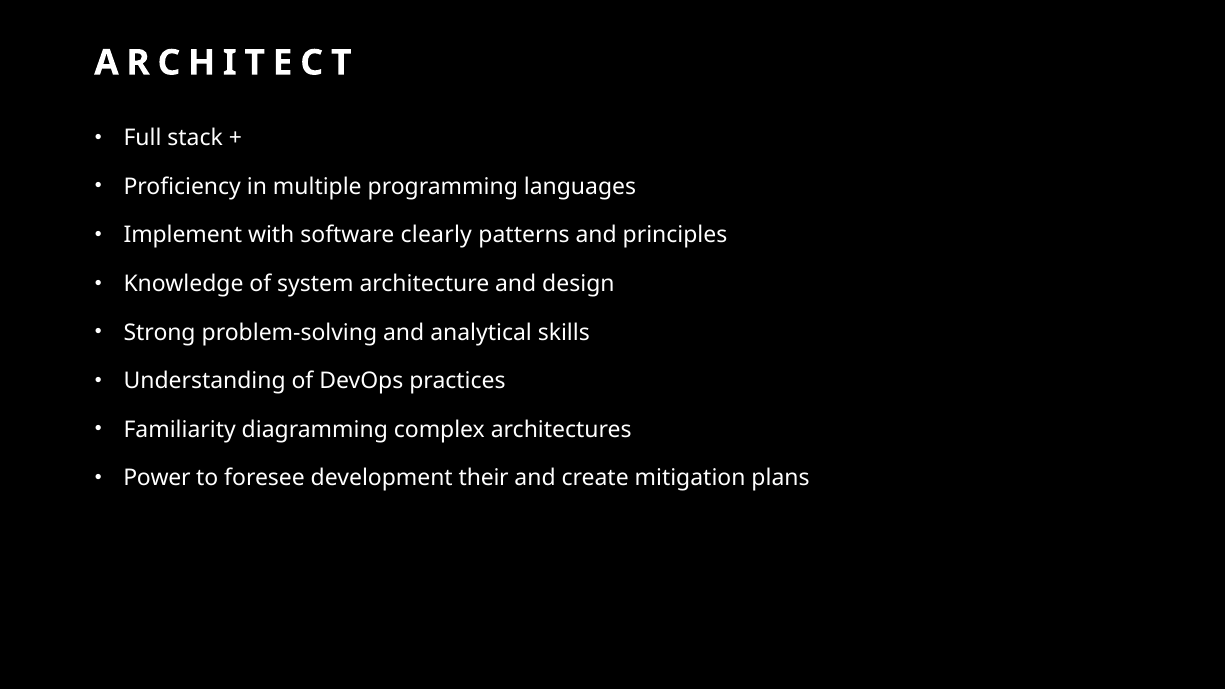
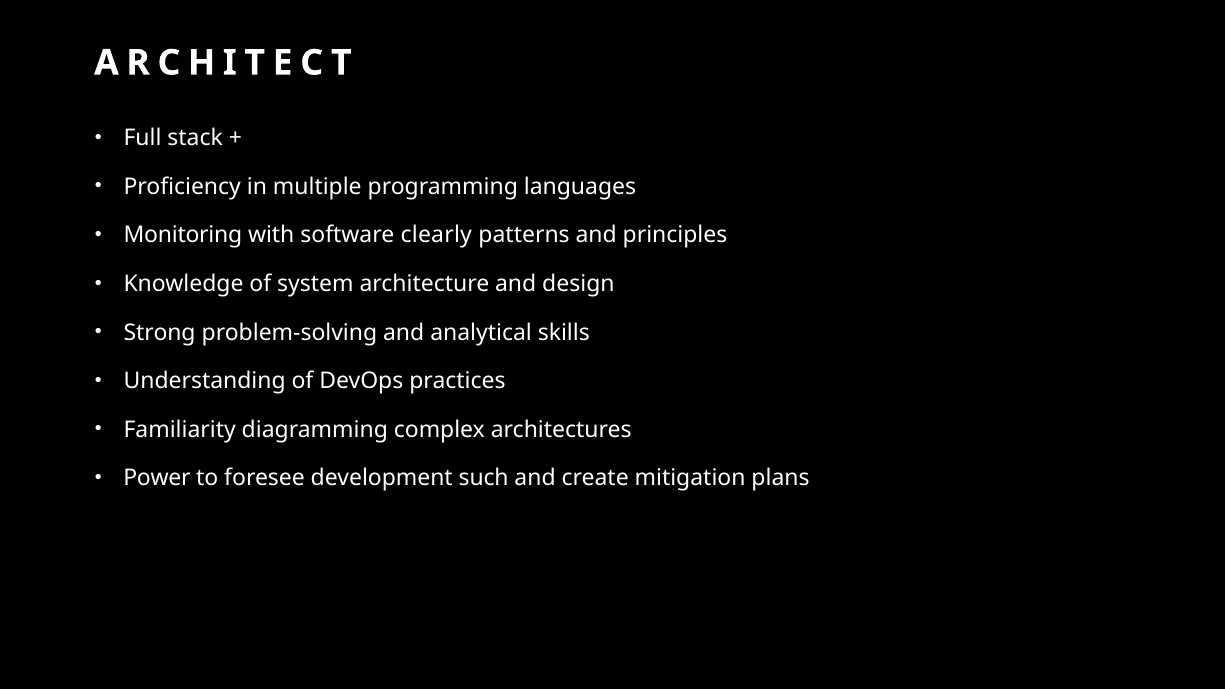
Implement: Implement -> Monitoring
their: their -> such
